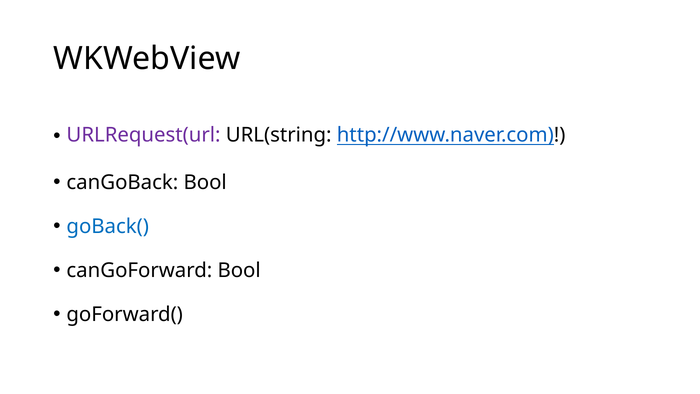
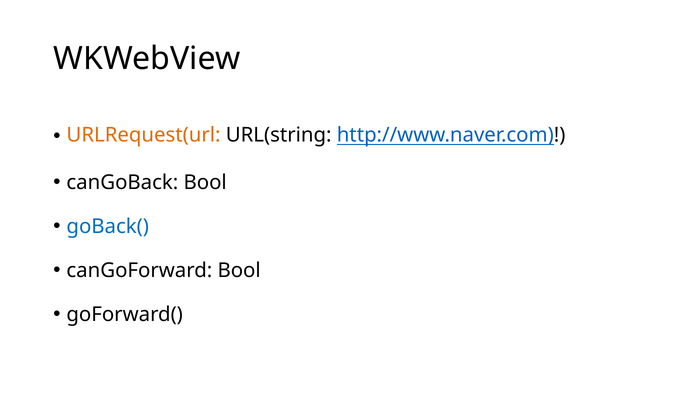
URLRequest(url colour: purple -> orange
